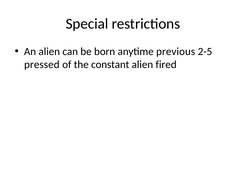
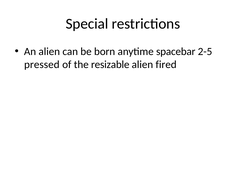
previous: previous -> spacebar
constant: constant -> resizable
